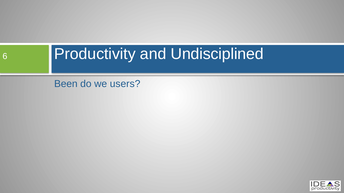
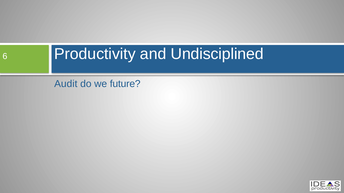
Been: Been -> Audit
users: users -> future
